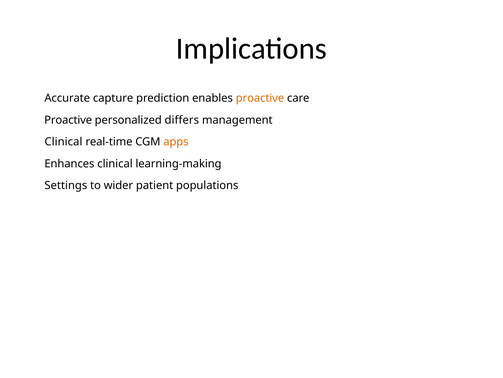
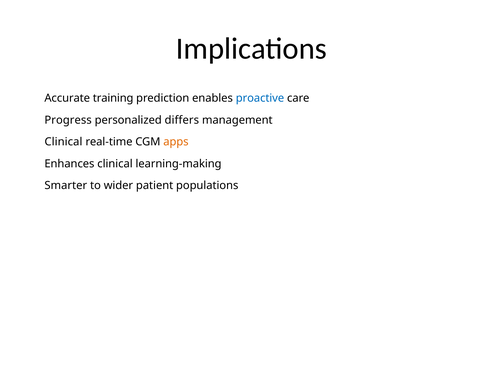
capture: capture -> training
proactive at (260, 98) colour: orange -> blue
Proactive at (68, 120): Proactive -> Progress
Settings: Settings -> Smarter
